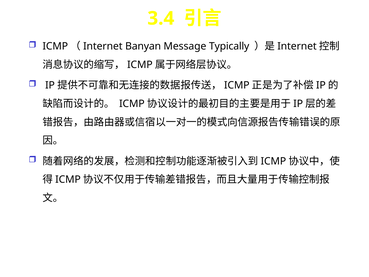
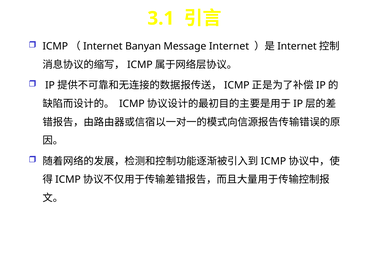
3.4: 3.4 -> 3.1
Message Typically: Typically -> Internet
